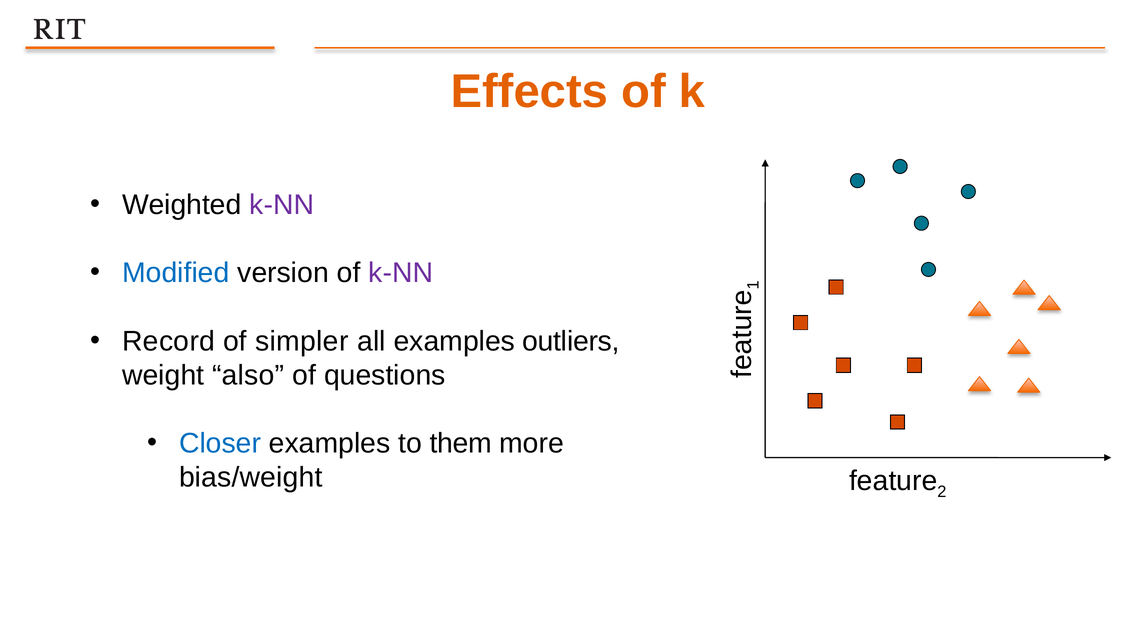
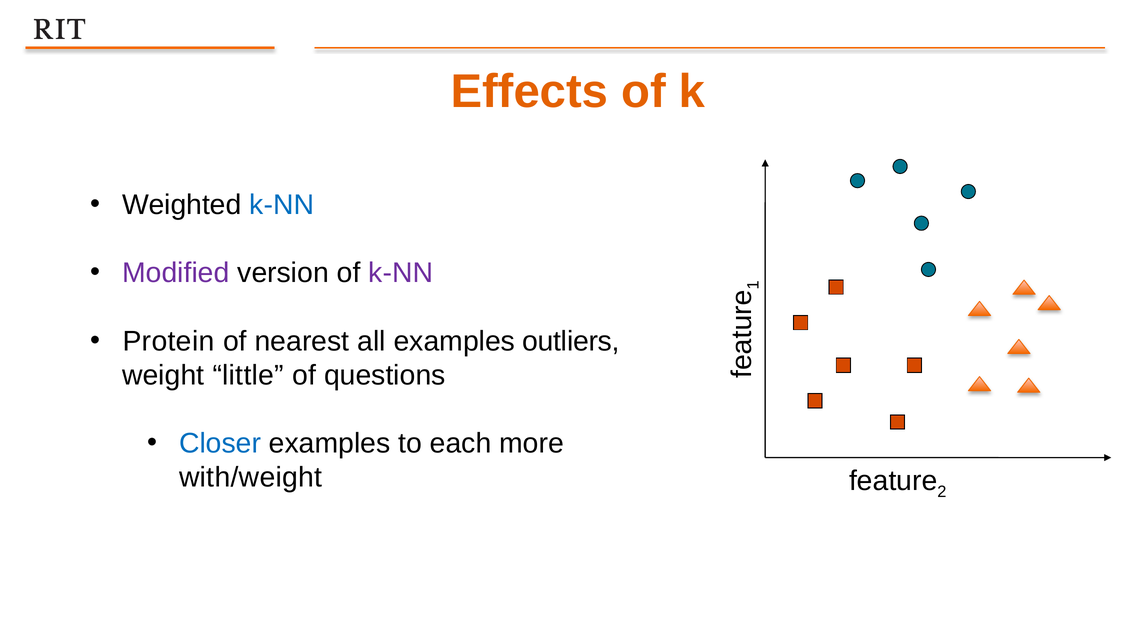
k-NN at (282, 205) colour: purple -> blue
Modified colour: blue -> purple
Record: Record -> Protein
simpler: simpler -> nearest
also: also -> little
them: them -> each
bias/weight: bias/weight -> with/weight
